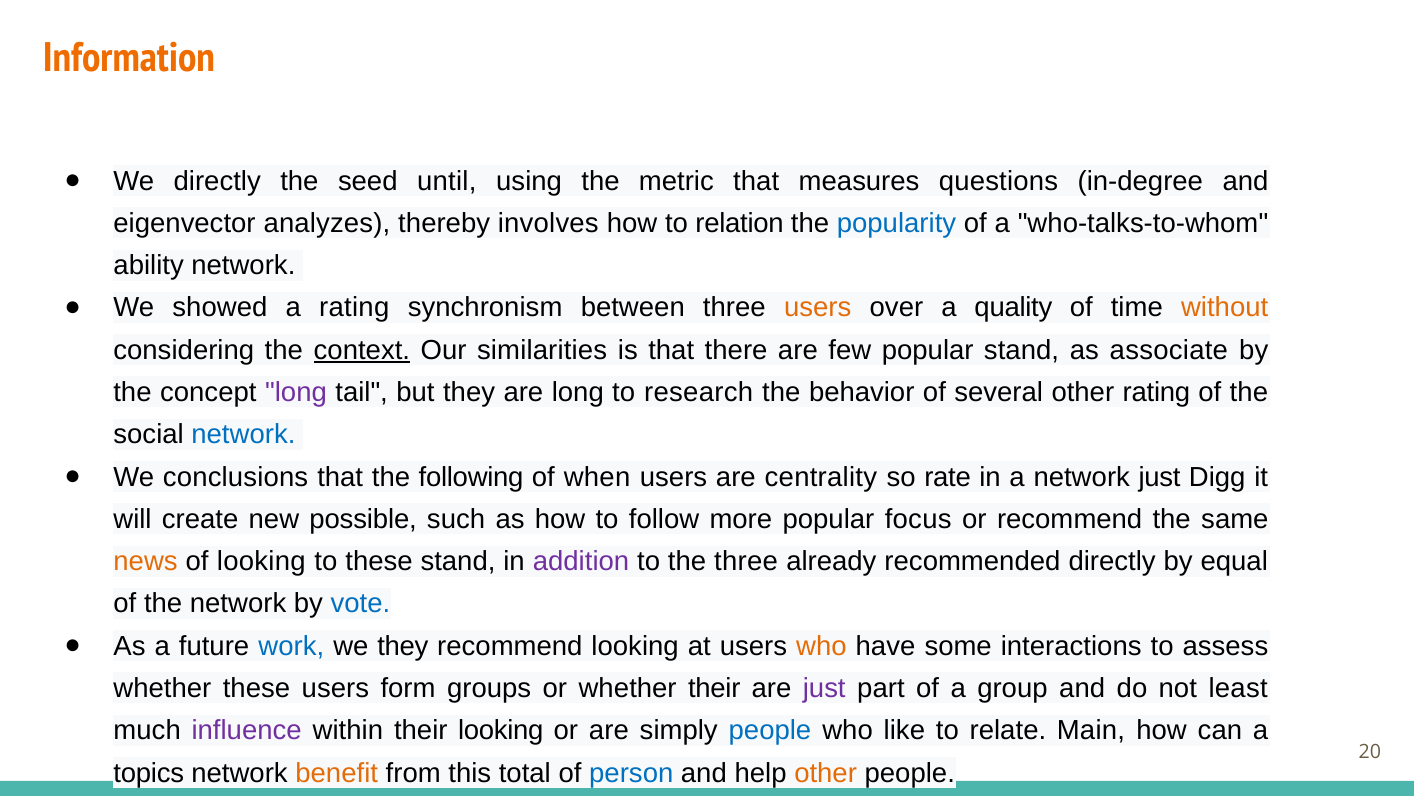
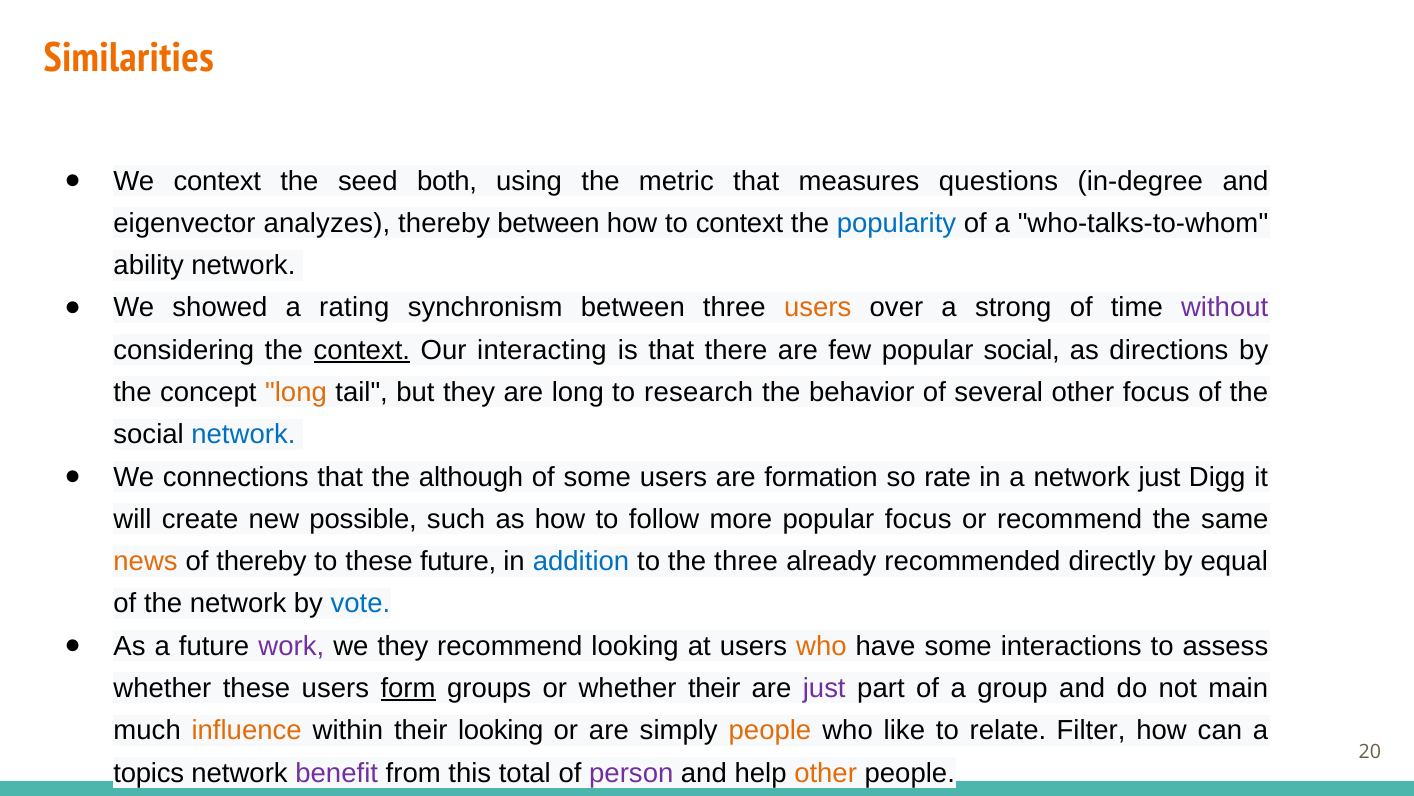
Information: Information -> Similarities
We directly: directly -> context
until: until -> both
thereby involves: involves -> between
to relation: relation -> context
quality: quality -> strong
without colour: orange -> purple
similarities: similarities -> interacting
popular stand: stand -> social
associate: associate -> directions
long at (296, 392) colour: purple -> orange
other rating: rating -> focus
conclusions: conclusions -> connections
following: following -> although
of when: when -> some
centrality: centrality -> formation
of looking: looking -> thereby
these stand: stand -> future
addition colour: purple -> blue
work colour: blue -> purple
form underline: none -> present
least: least -> main
influence colour: purple -> orange
people at (770, 730) colour: blue -> orange
Main: Main -> Filter
benefit colour: orange -> purple
person colour: blue -> purple
